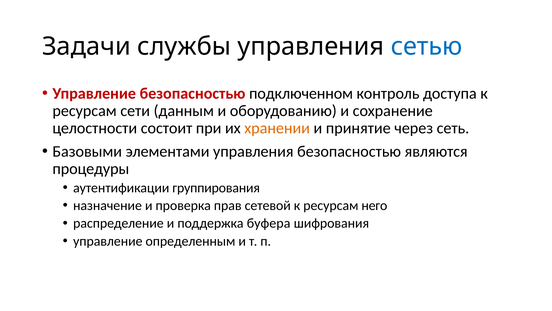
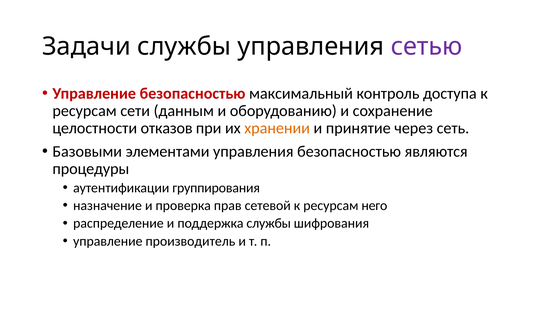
сетью colour: blue -> purple
подключенном: подключенном -> максимальный
состоит: состоит -> отказов
поддержка буфера: буфера -> службы
определенным: определенным -> производитель
